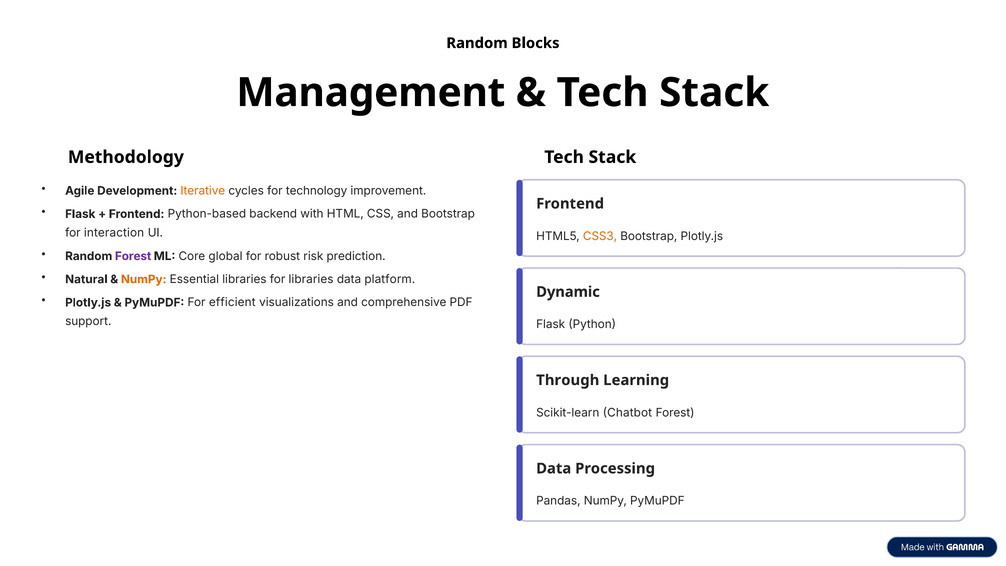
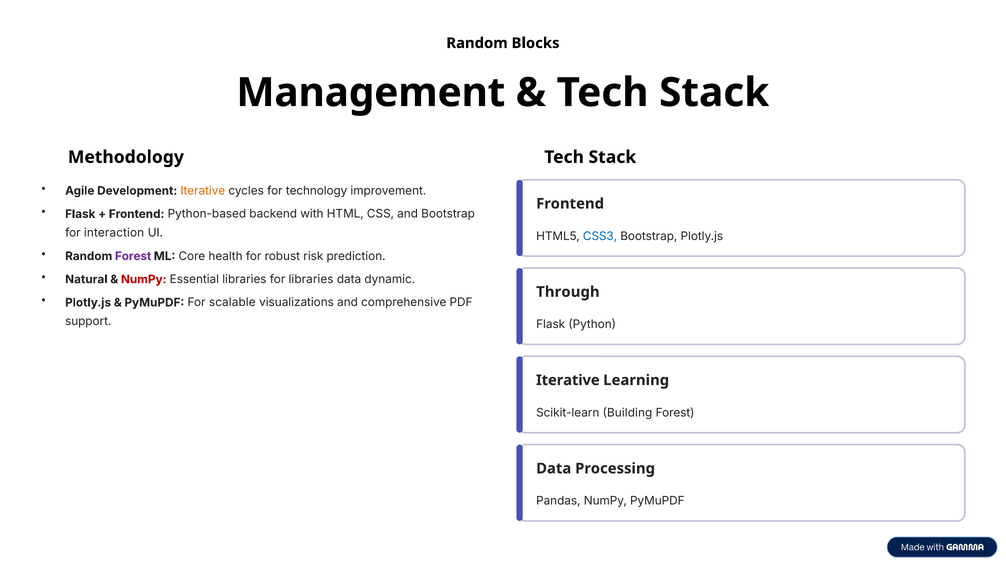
CSS3 colour: orange -> blue
global: global -> health
NumPy at (144, 279) colour: orange -> red
platform: platform -> dynamic
Dynamic: Dynamic -> Through
efficient: efficient -> scalable
Through at (568, 380): Through -> Iterative
Chatbot: Chatbot -> Building
